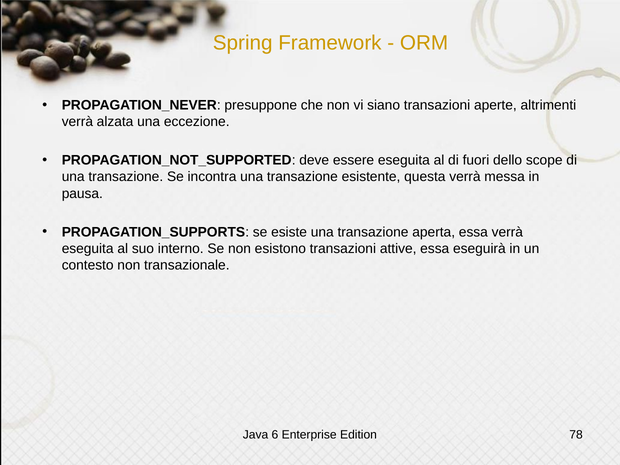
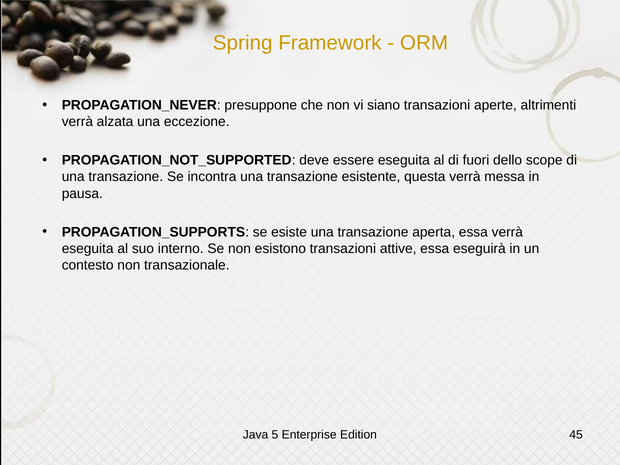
6: 6 -> 5
78: 78 -> 45
